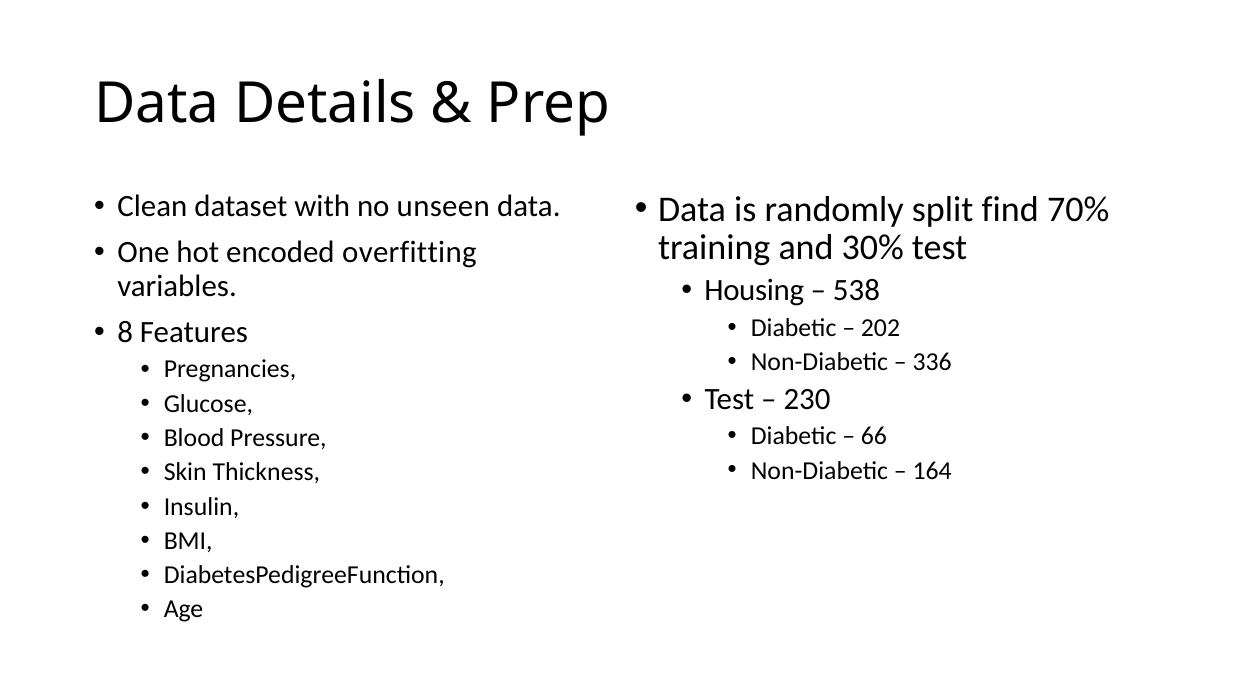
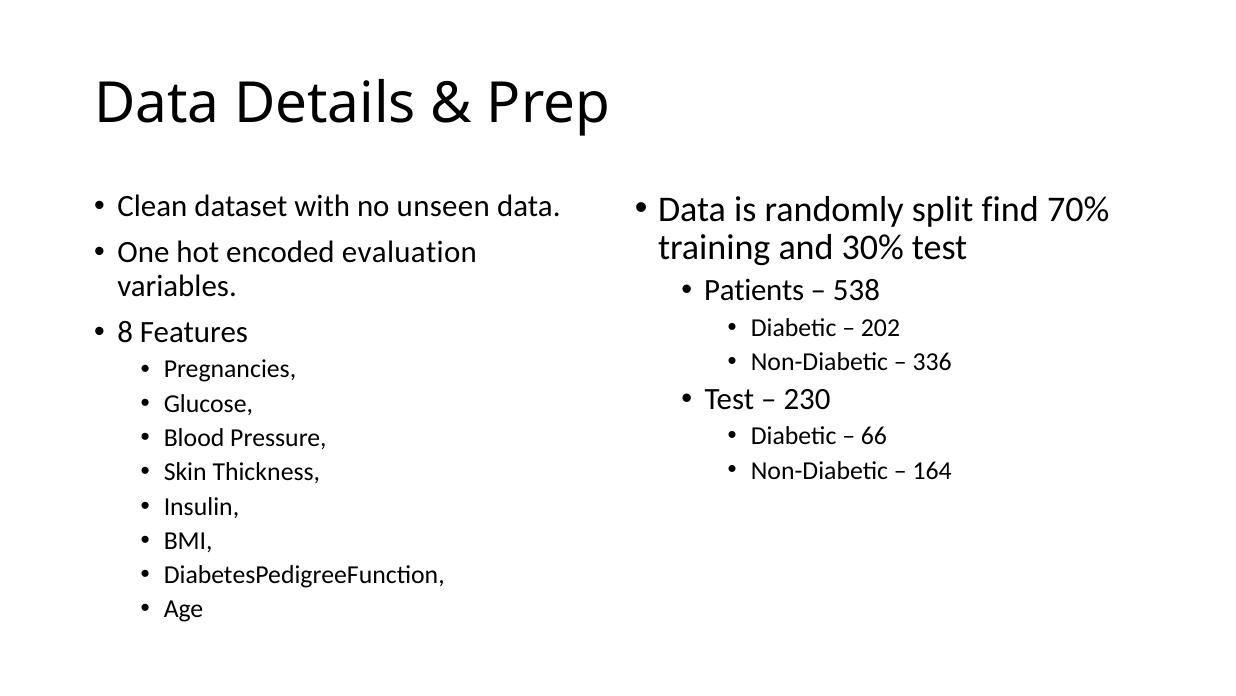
overfitting: overfitting -> evaluation
Housing: Housing -> Patients
